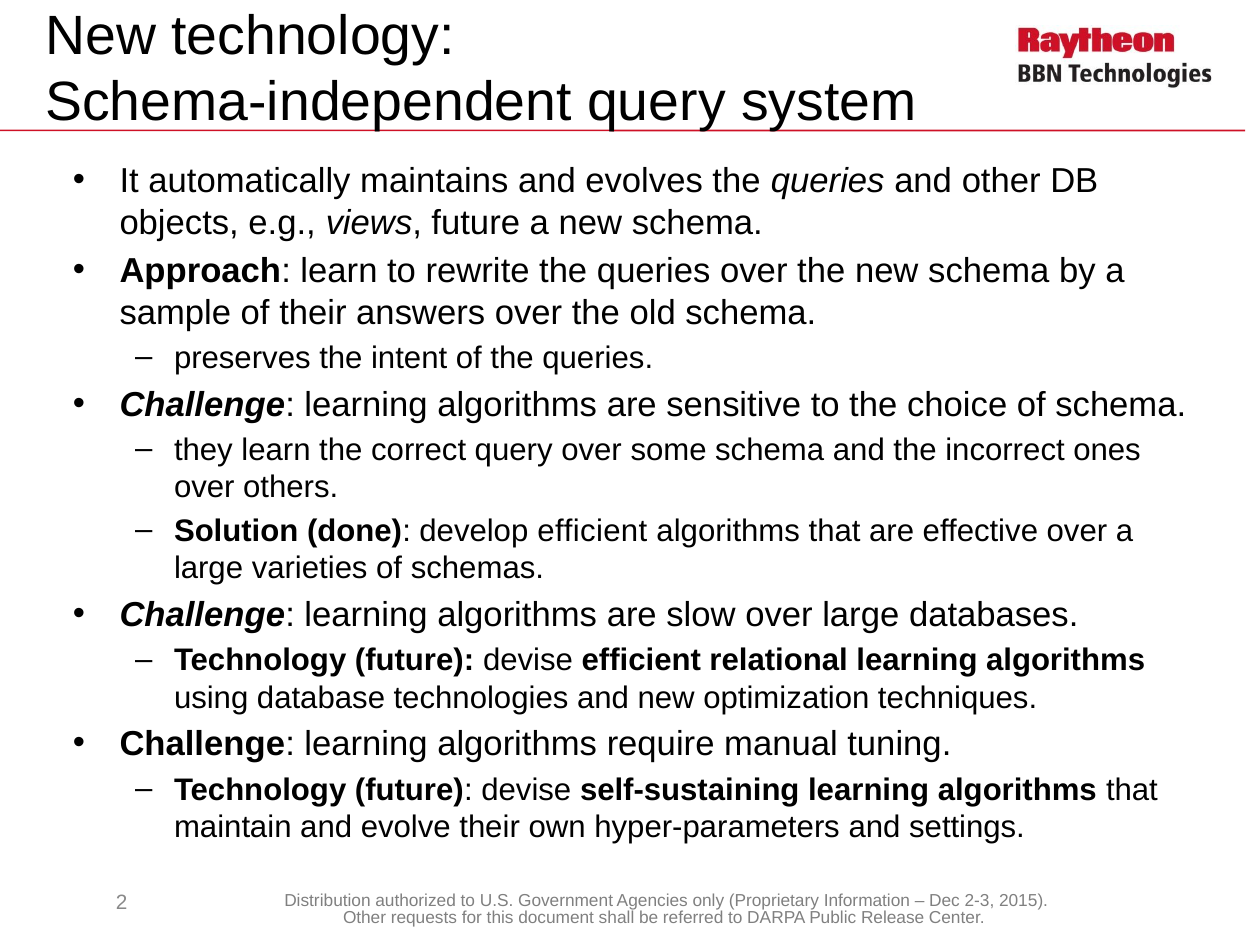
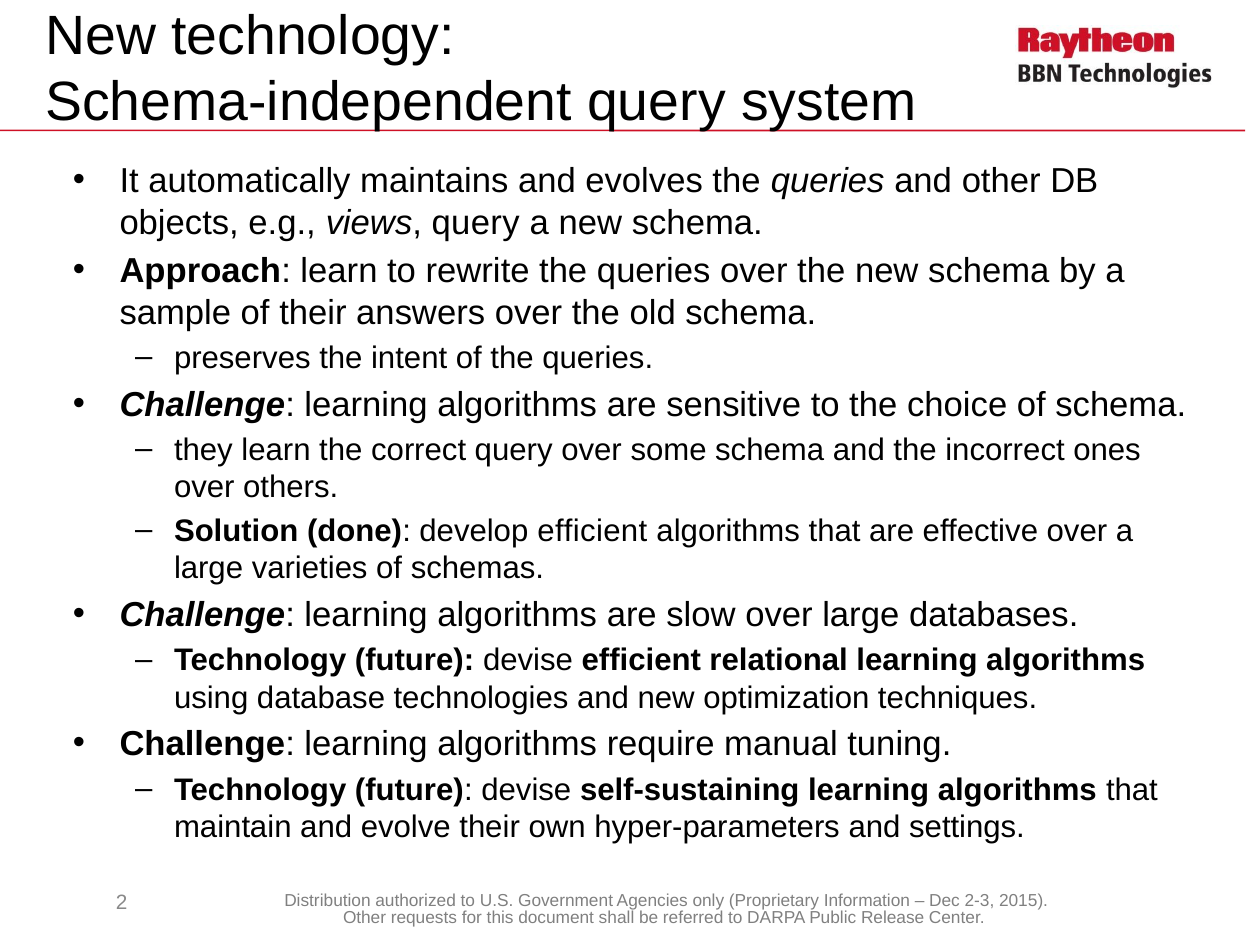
views future: future -> query
